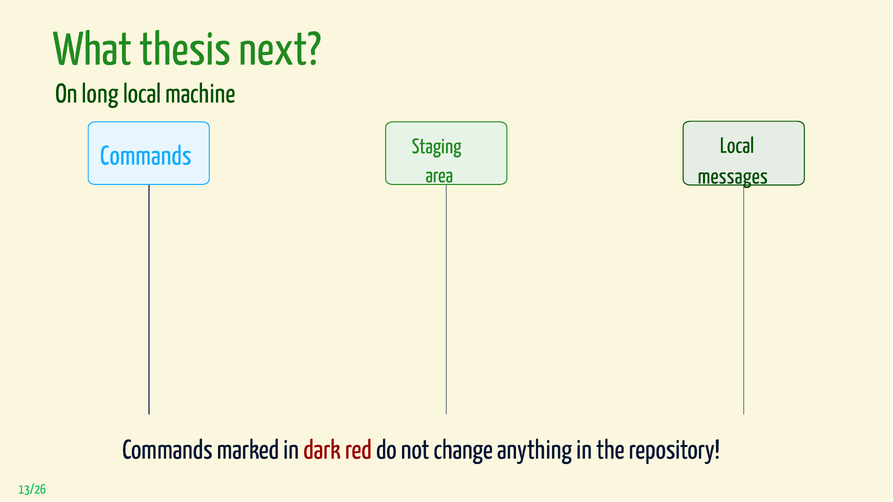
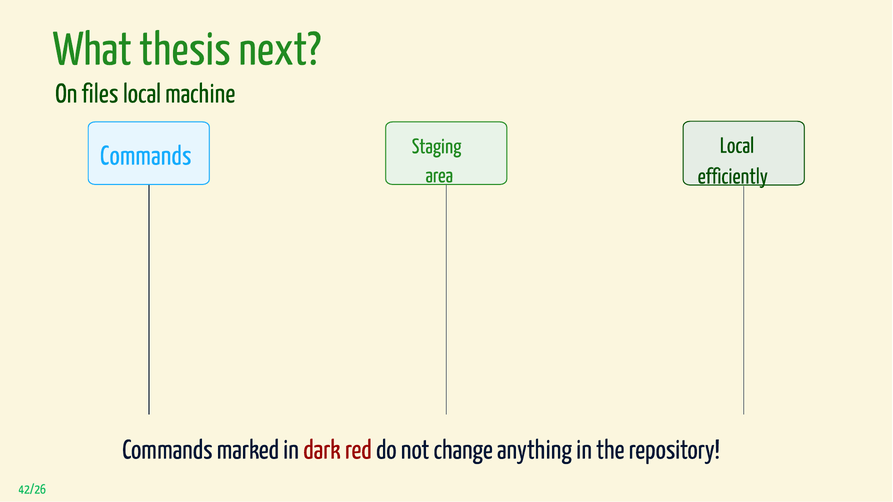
long: long -> files
messages: messages -> efficiently
13/26: 13/26 -> 42/26
